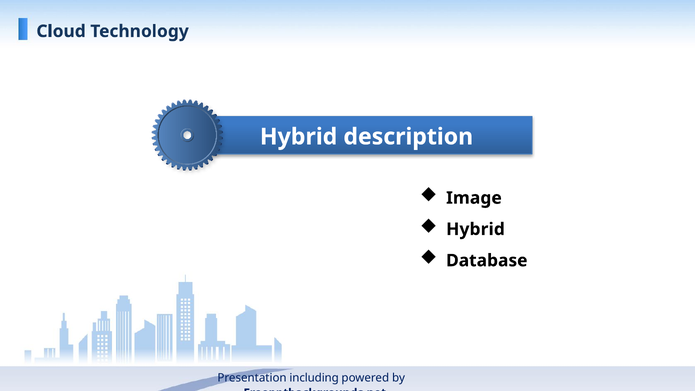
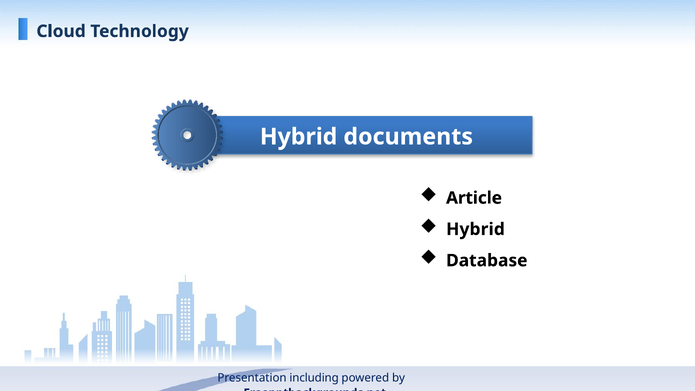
description: description -> documents
Image: Image -> Article
